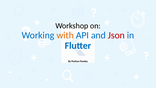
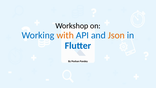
Json colour: red -> orange
